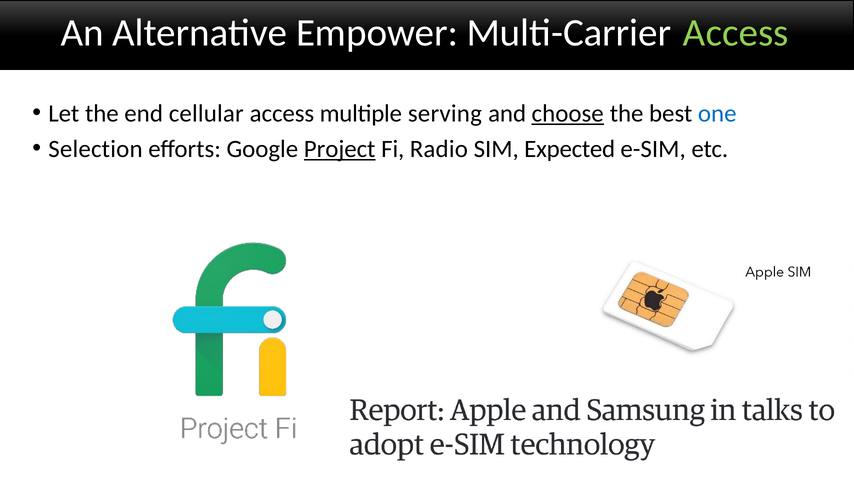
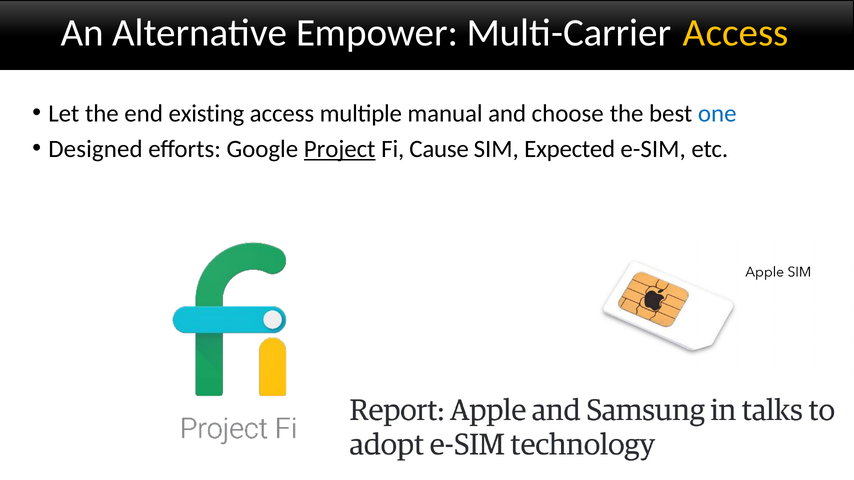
Access at (736, 33) colour: light green -> yellow
cellular: cellular -> existing
serving: serving -> manual
choose underline: present -> none
Selection: Selection -> Designed
Radio: Radio -> Cause
